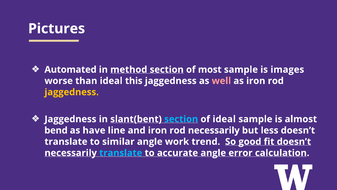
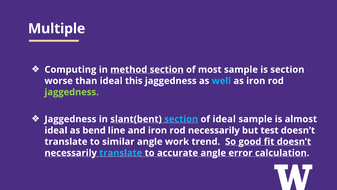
Pictures: Pictures -> Multiple
Automated: Automated -> Computing
is images: images -> section
well colour: pink -> light blue
jaggedness at (72, 92) colour: yellow -> light green
bend at (56, 130): bend -> ideal
have: have -> bend
less: less -> test
